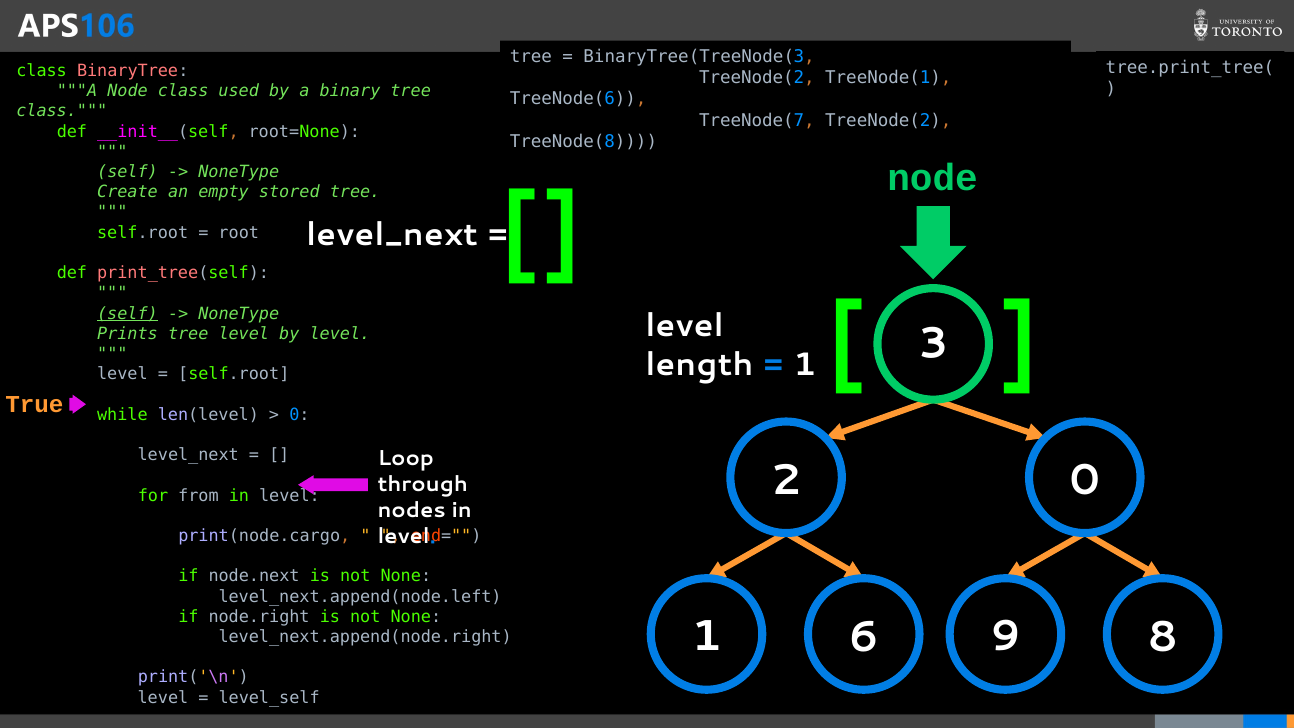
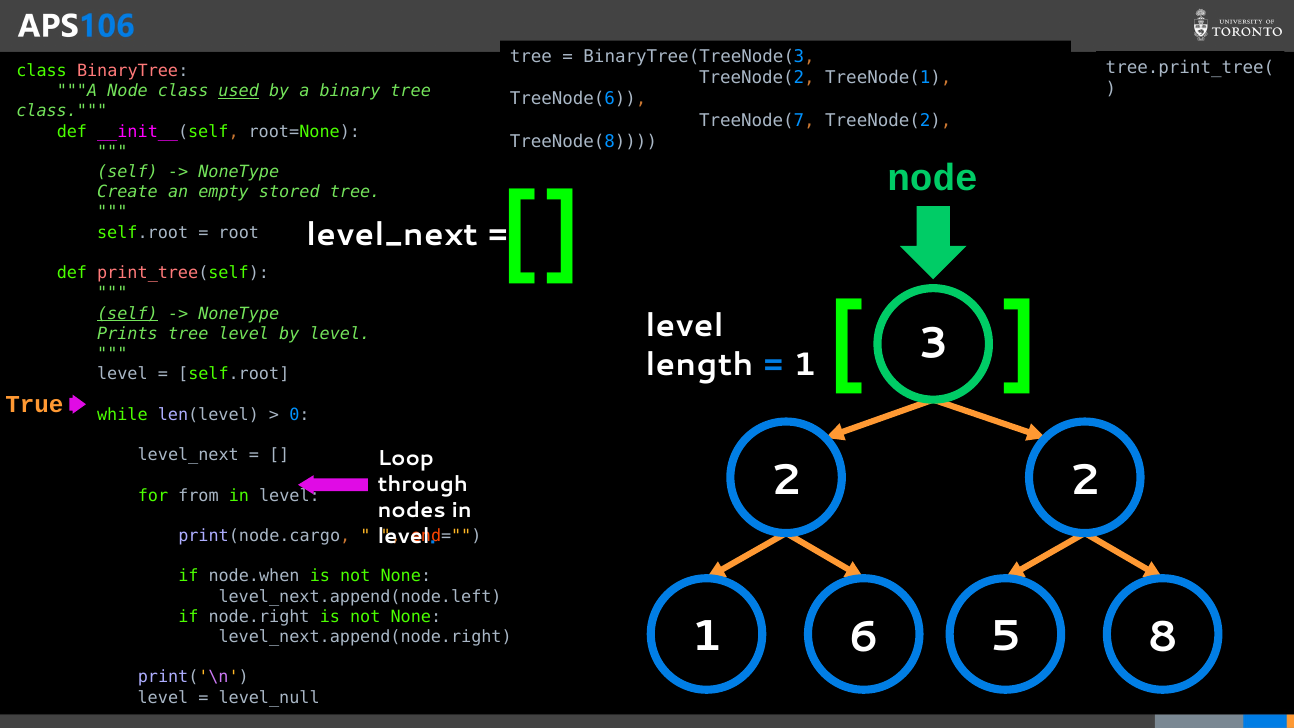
used underline: none -> present
2 0: 0 -> 2
node.next: node.next -> node.when
9: 9 -> 5
level_self: level_self -> level_null
